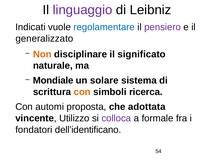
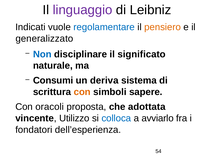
pensiero colour: purple -> orange
Non colour: orange -> blue
Mondiale: Mondiale -> Consumi
solare: solare -> deriva
ricerca: ricerca -> sapere
automi: automi -> oracoli
colloca colour: purple -> blue
formale: formale -> avviarlo
dell’identificano: dell’identificano -> dell’esperienza
